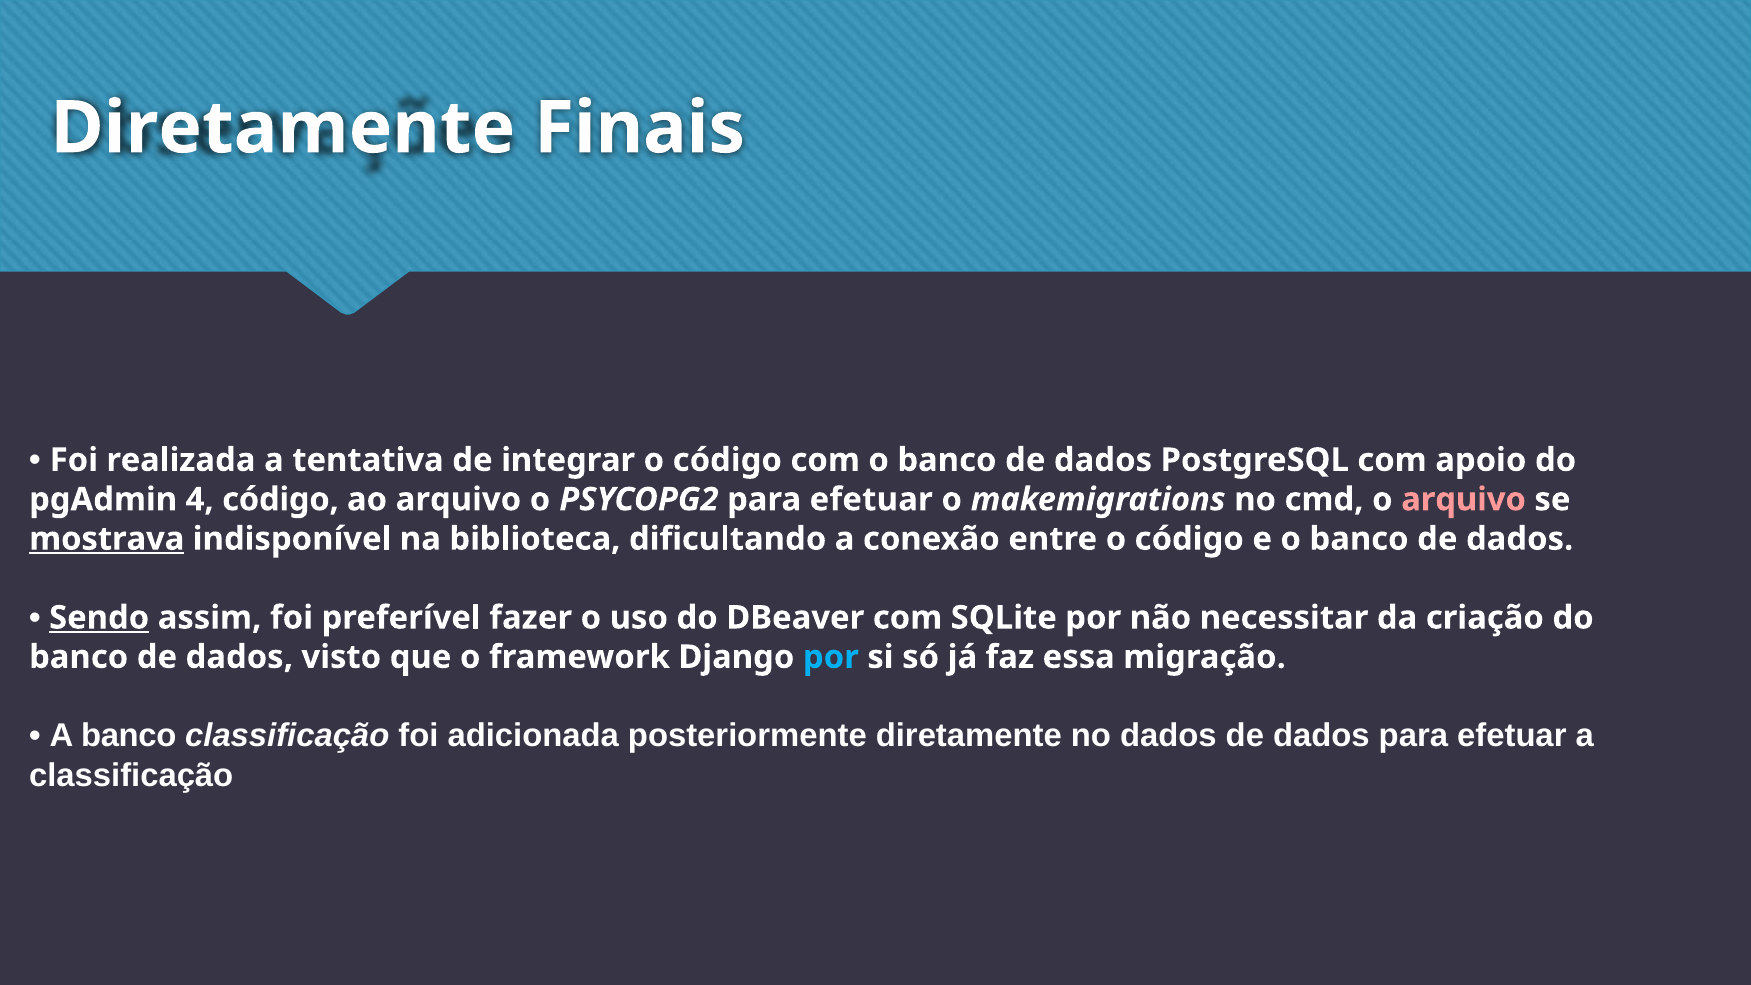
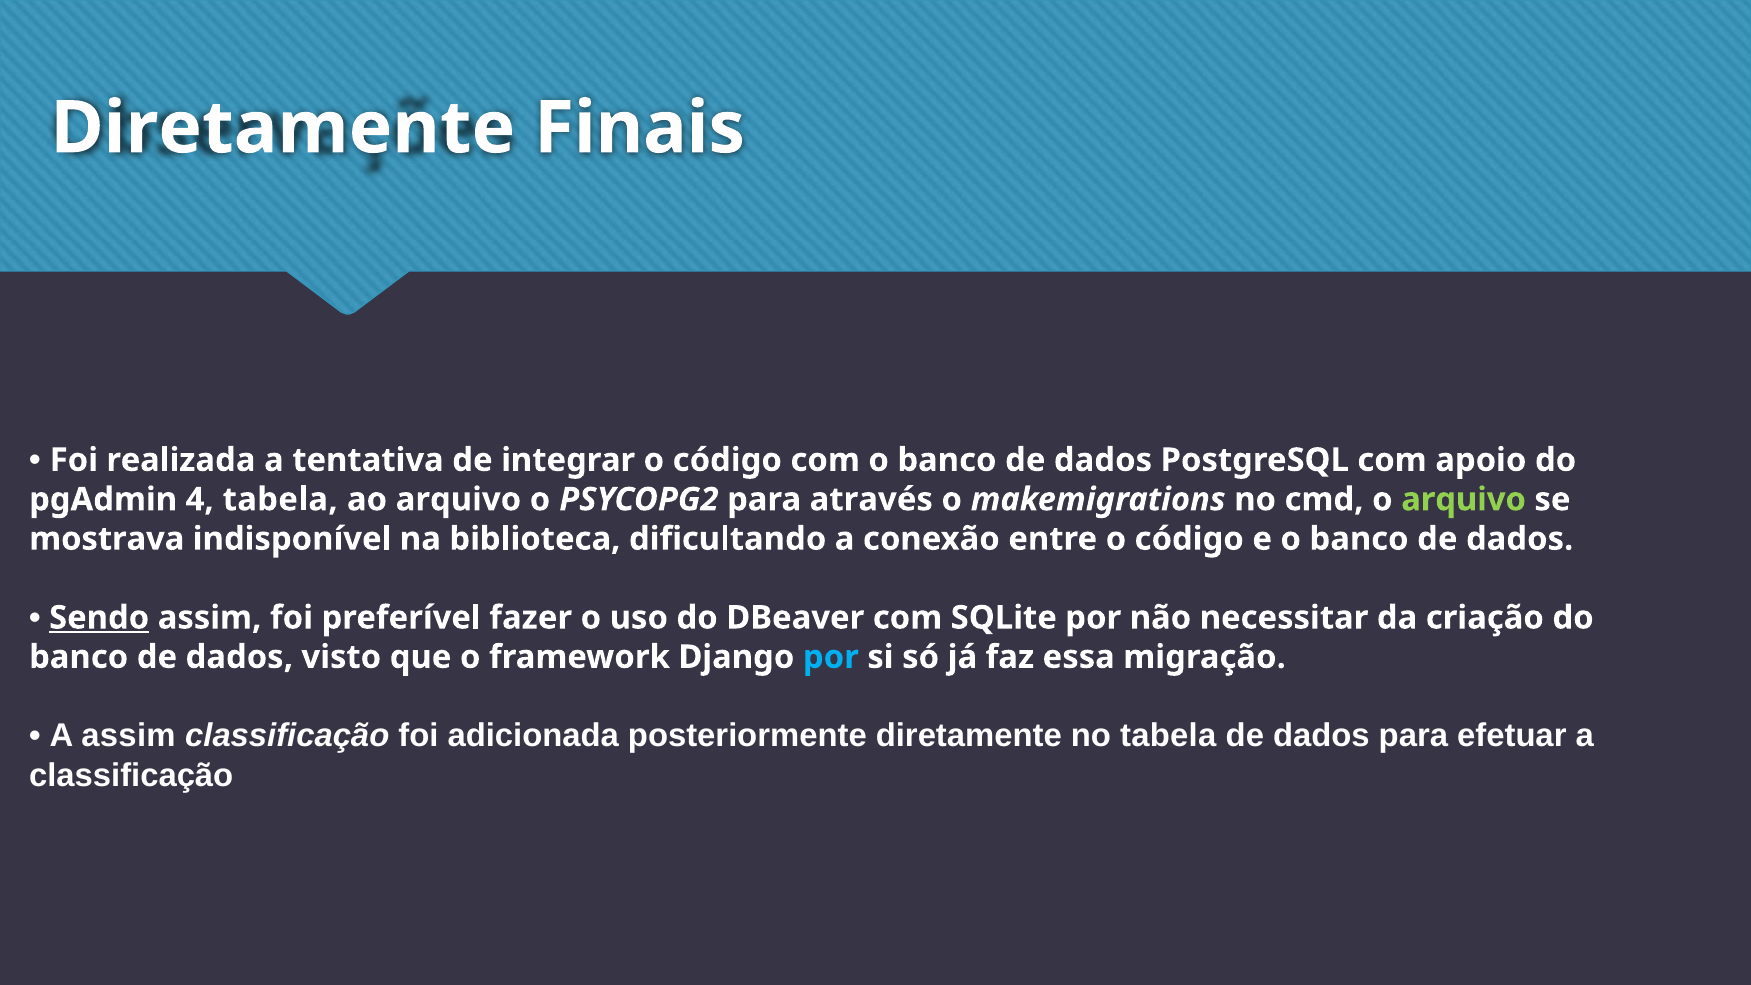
4 código: código -> tabela
PSYCOPG2 para efetuar: efetuar -> através
arquivo at (1464, 499) colour: pink -> light green
mostrava underline: present -> none
A banco: banco -> assim
no dados: dados -> tabela
